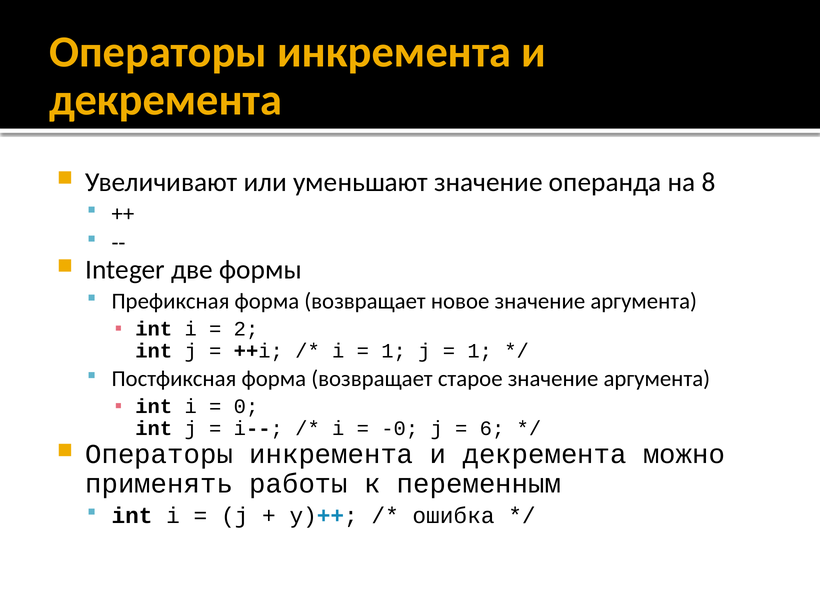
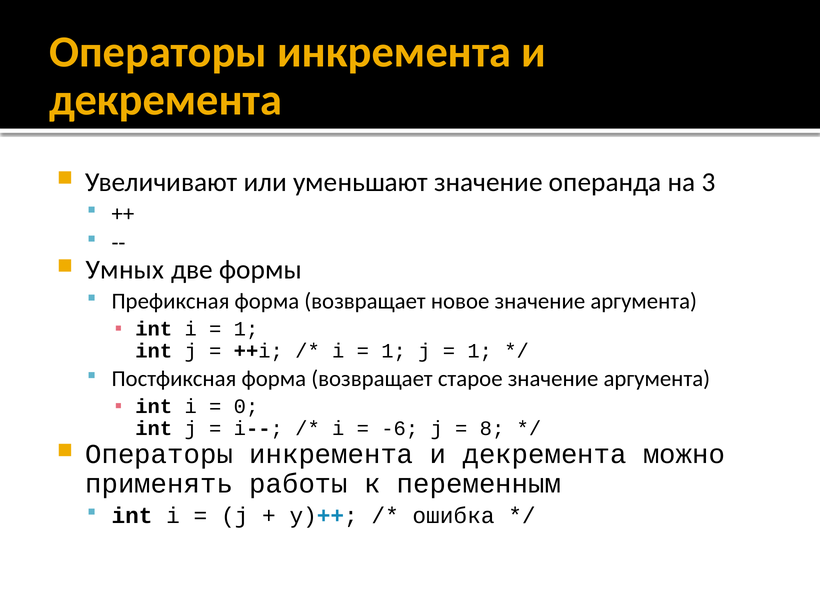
8: 8 -> 3
Integer: Integer -> Умных
2 at (246, 329): 2 -> 1
-0: -0 -> -6
6: 6 -> 8
